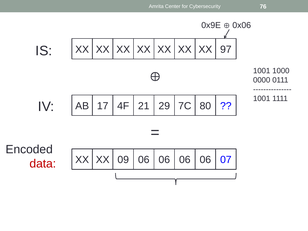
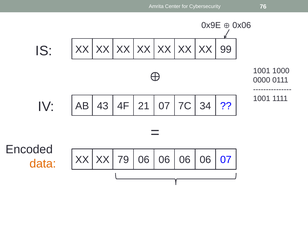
97: 97 -> 99
17: 17 -> 43
21 29: 29 -> 07
80: 80 -> 34
09: 09 -> 79
data colour: red -> orange
